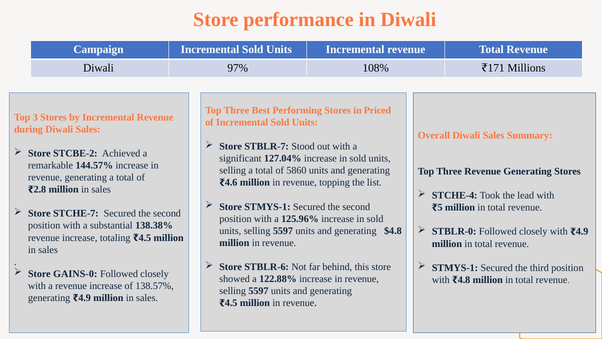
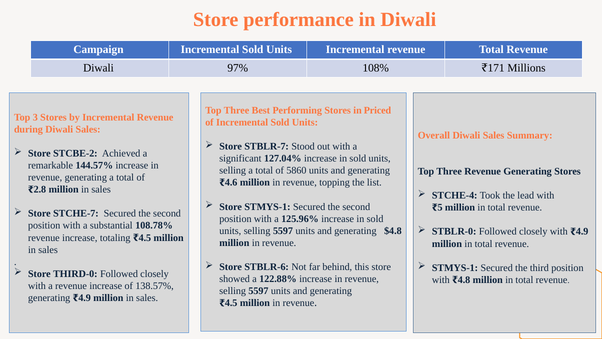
138.38%: 138.38% -> 108.78%
GAINS-0: GAINS-0 -> THIRD-0
